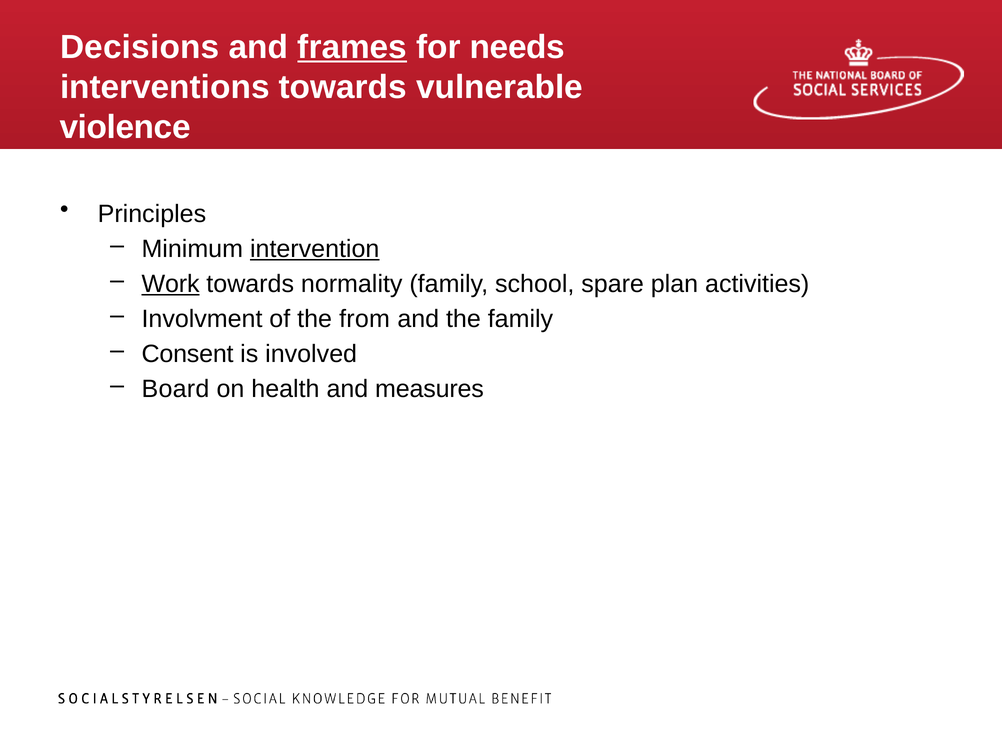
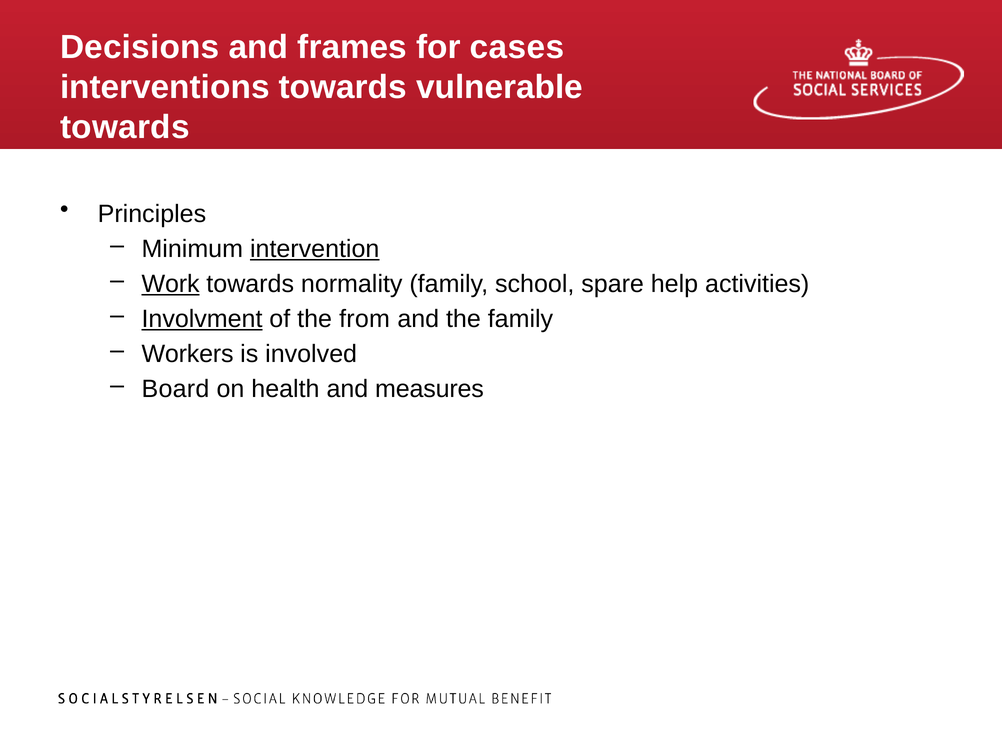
frames underline: present -> none
needs: needs -> cases
violence at (125, 127): violence -> towards
plan: plan -> help
Involvment underline: none -> present
Consent: Consent -> Workers
